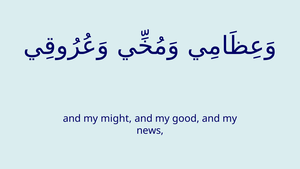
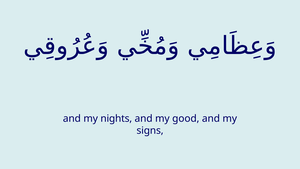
might: might -> nights
news: news -> signs
